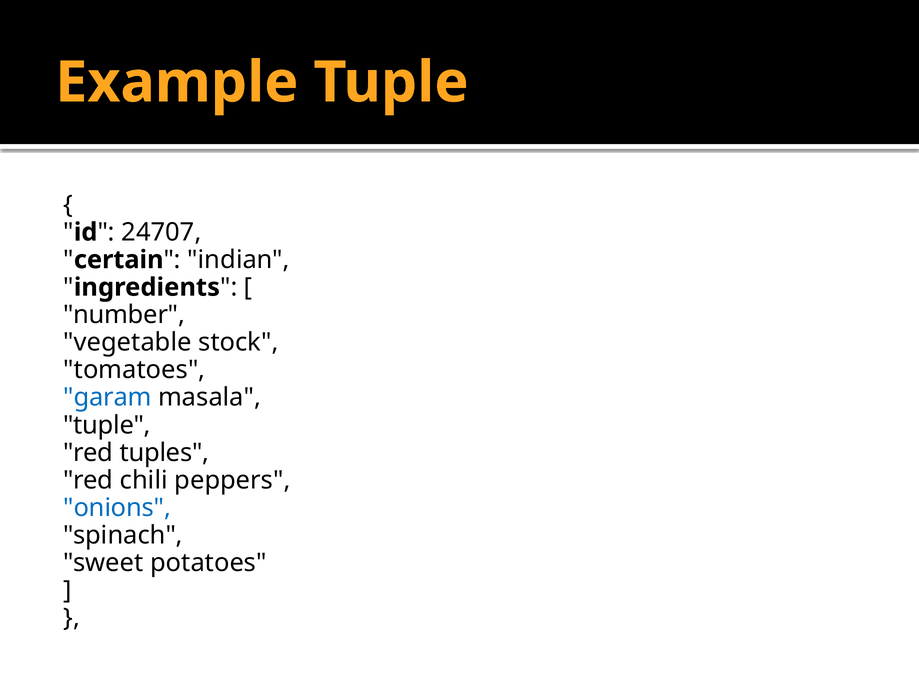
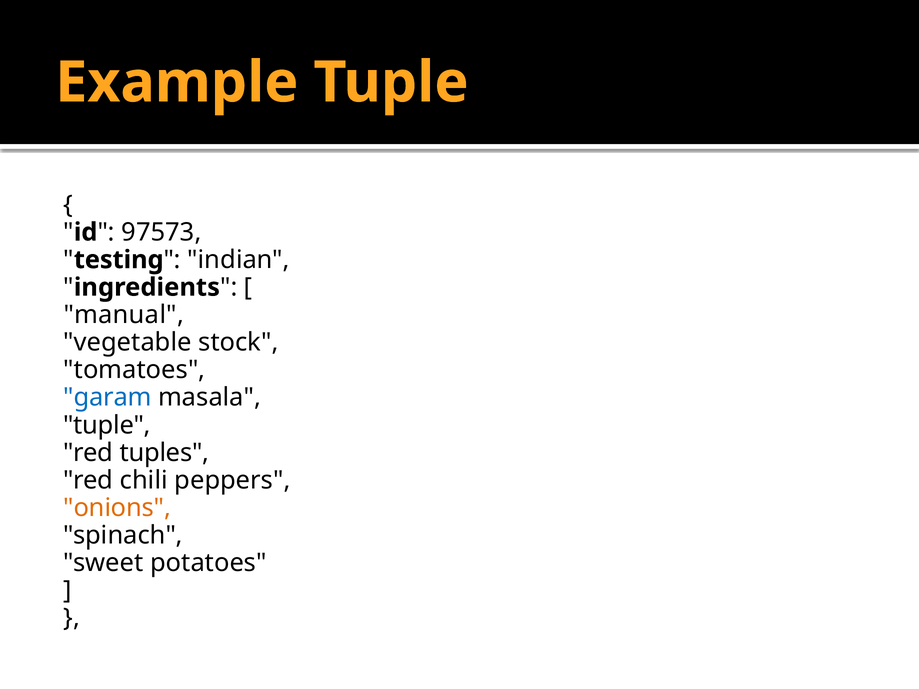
24707: 24707 -> 97573
certain: certain -> testing
number: number -> manual
onions colour: blue -> orange
